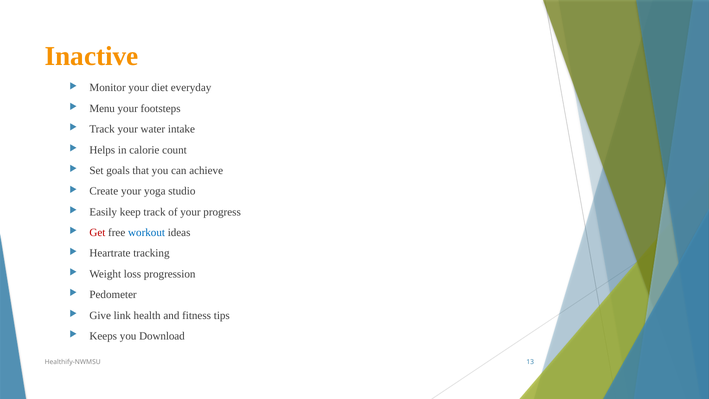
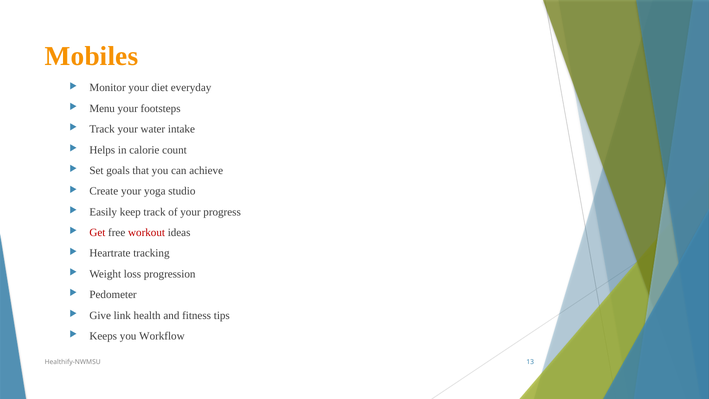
Inactive: Inactive -> Mobiles
workout colour: blue -> red
Download: Download -> Workflow
